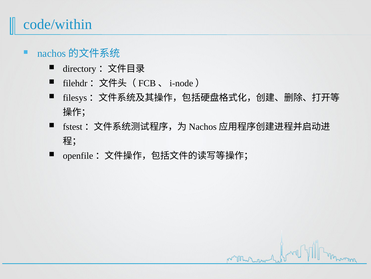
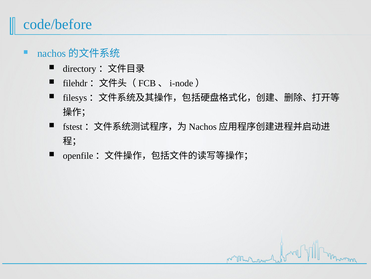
code/within: code/within -> code/before
